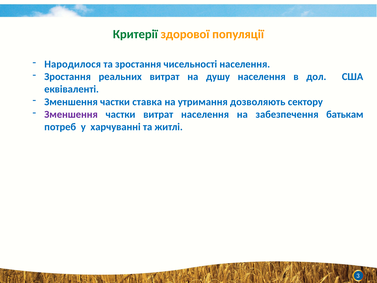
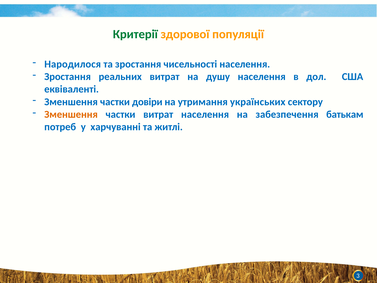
ставка: ставка -> довіри
дозволяють: дозволяють -> українських
Зменшення at (71, 114) colour: purple -> orange
